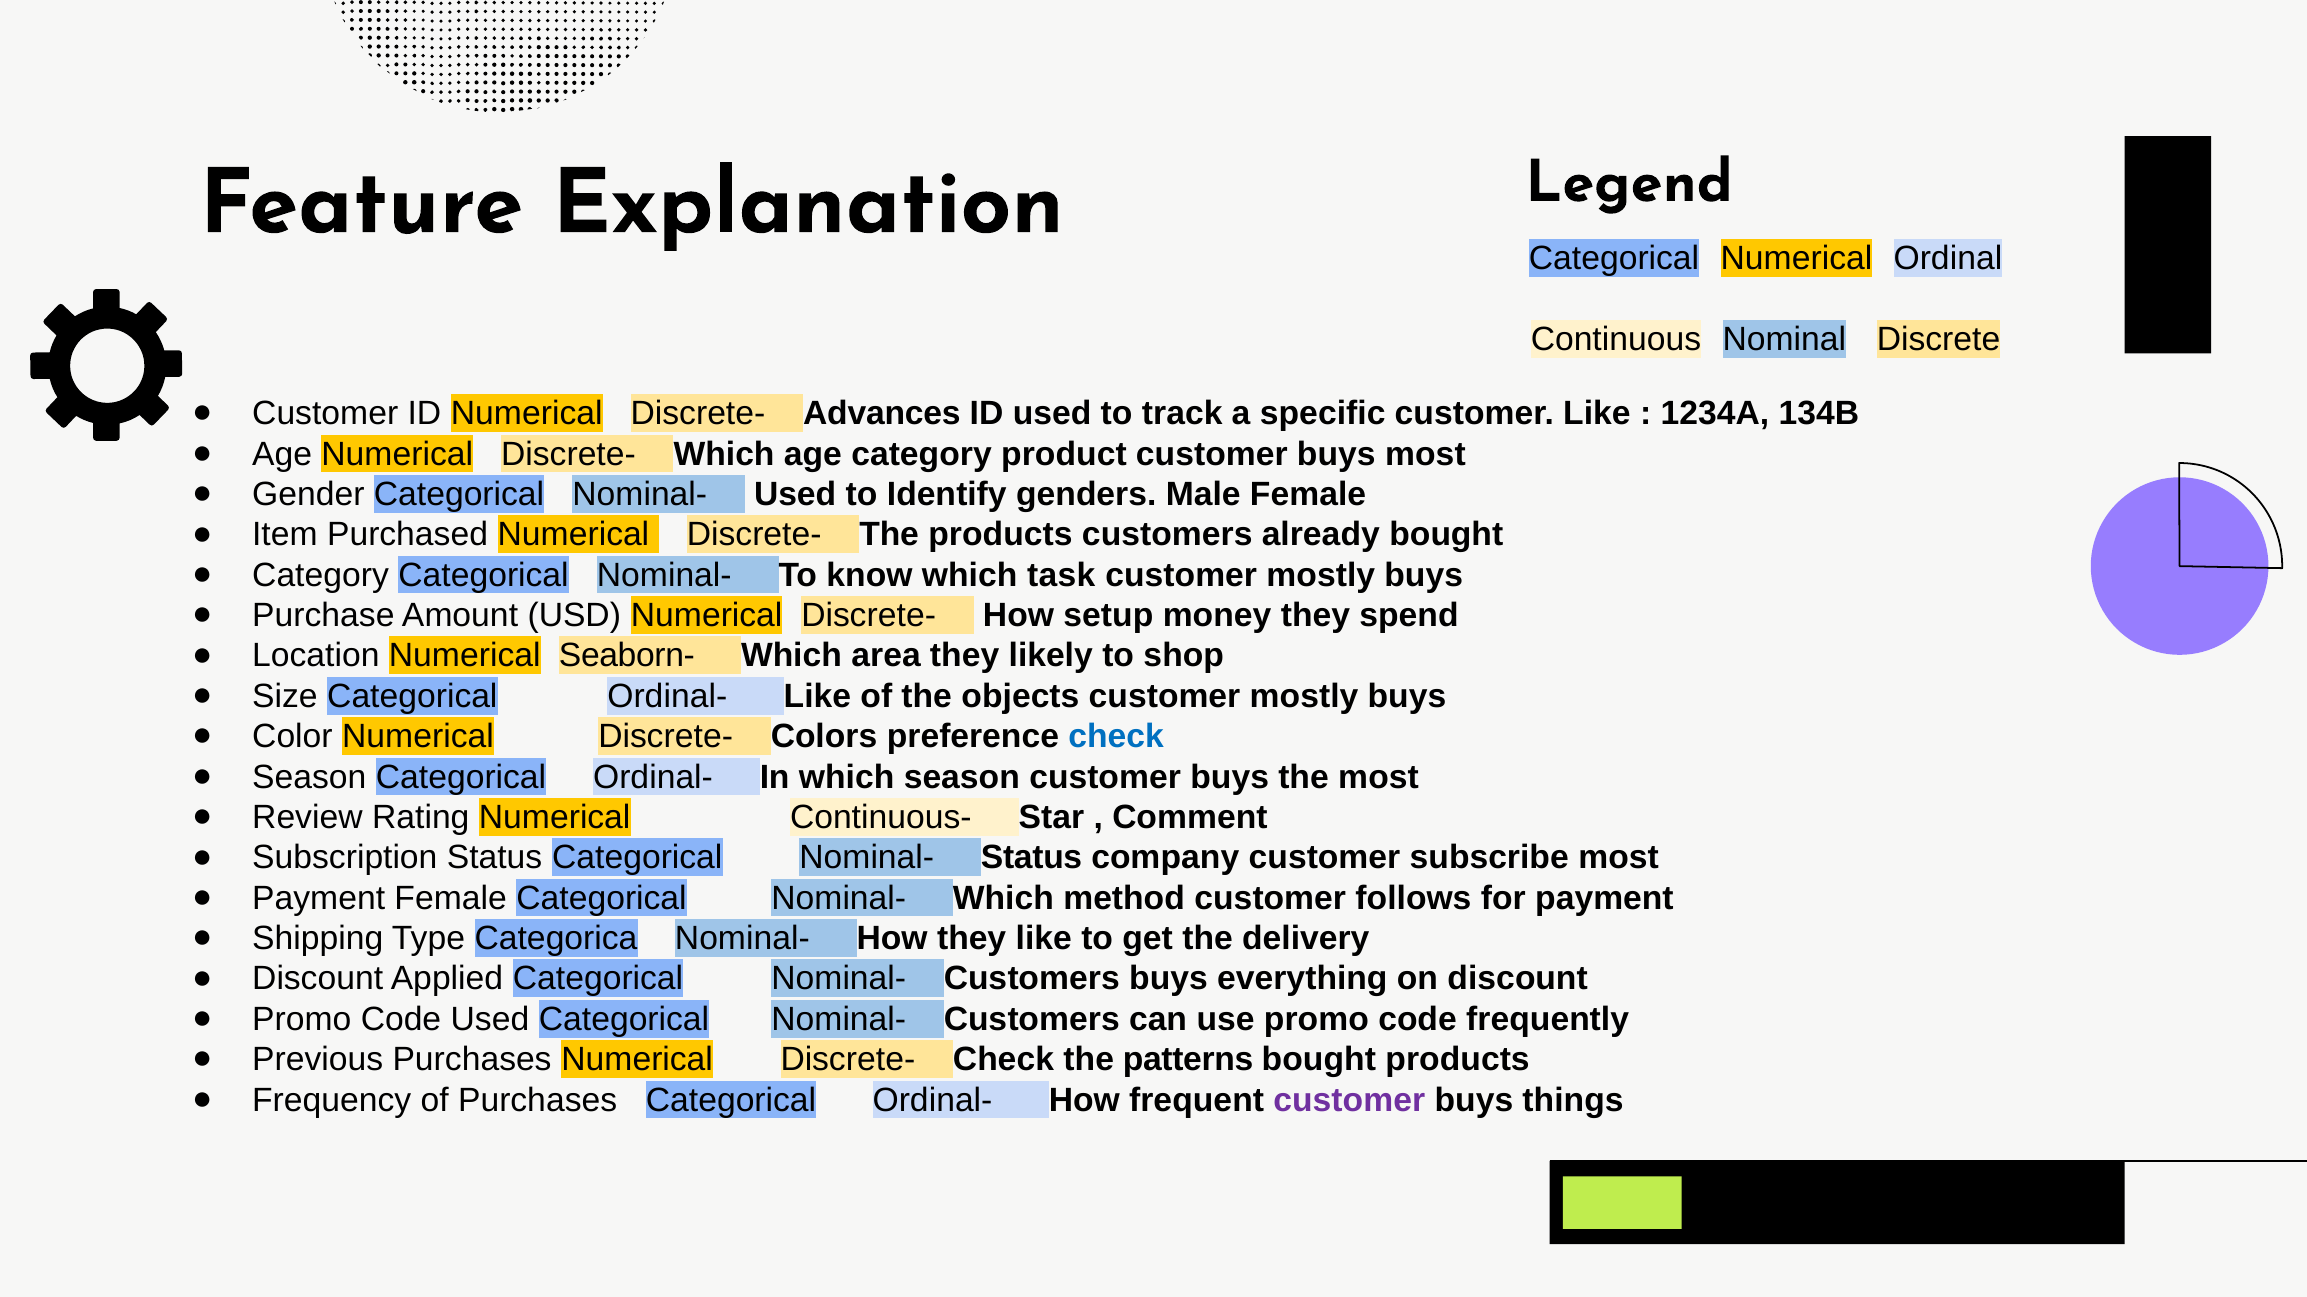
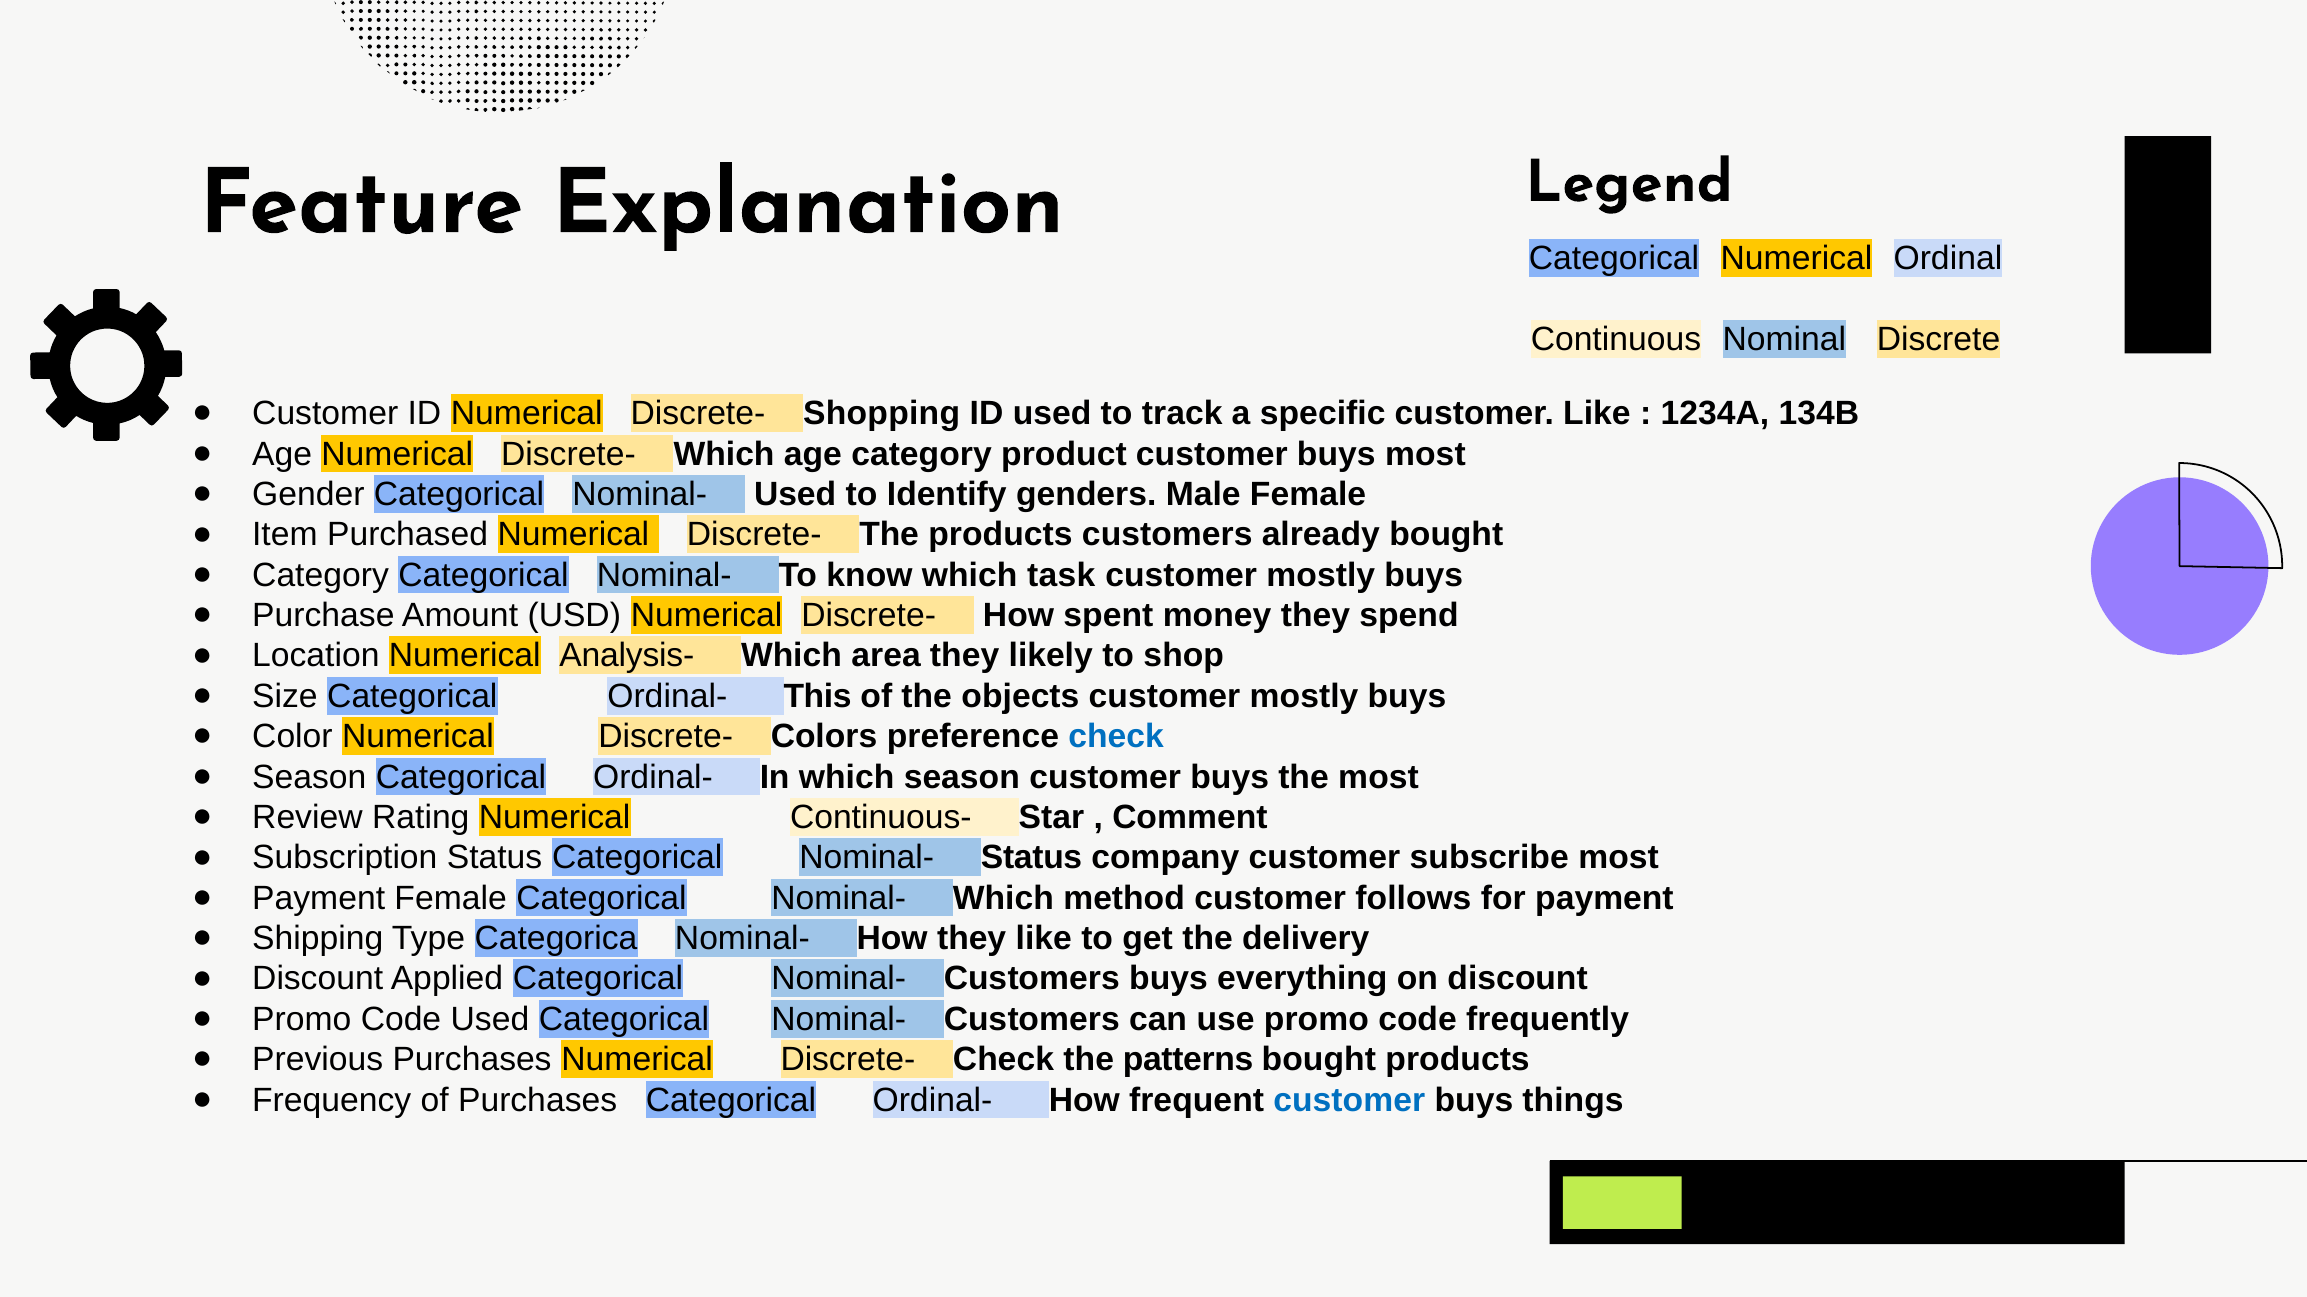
Advances: Advances -> Shopping
setup: setup -> spent
Seaborn-: Seaborn- -> Analysis-
Ordinal- Like: Like -> This
customer at (1349, 1101) colour: purple -> blue
